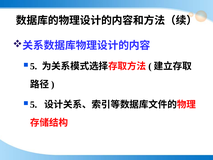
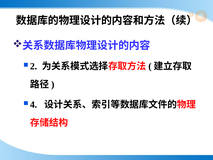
5 at (34, 66): 5 -> 2
5 at (34, 104): 5 -> 4
